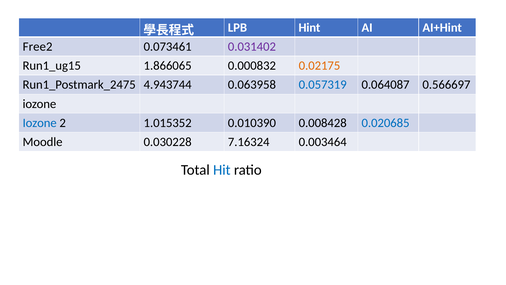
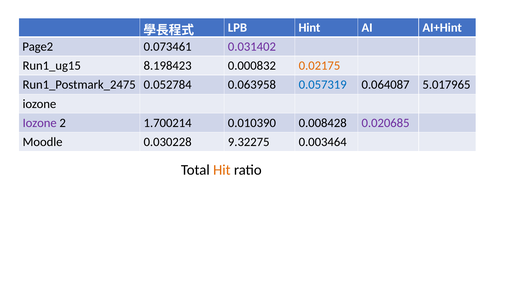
Free2: Free2 -> Page2
1.866065: 1.866065 -> 8.198423
4.943744: 4.943744 -> 0.052784
0.566697: 0.566697 -> 5.017965
Iozone at (40, 123) colour: blue -> purple
1.015352: 1.015352 -> 1.700214
0.020685 colour: blue -> purple
7.16324: 7.16324 -> 9.32275
Hit colour: blue -> orange
